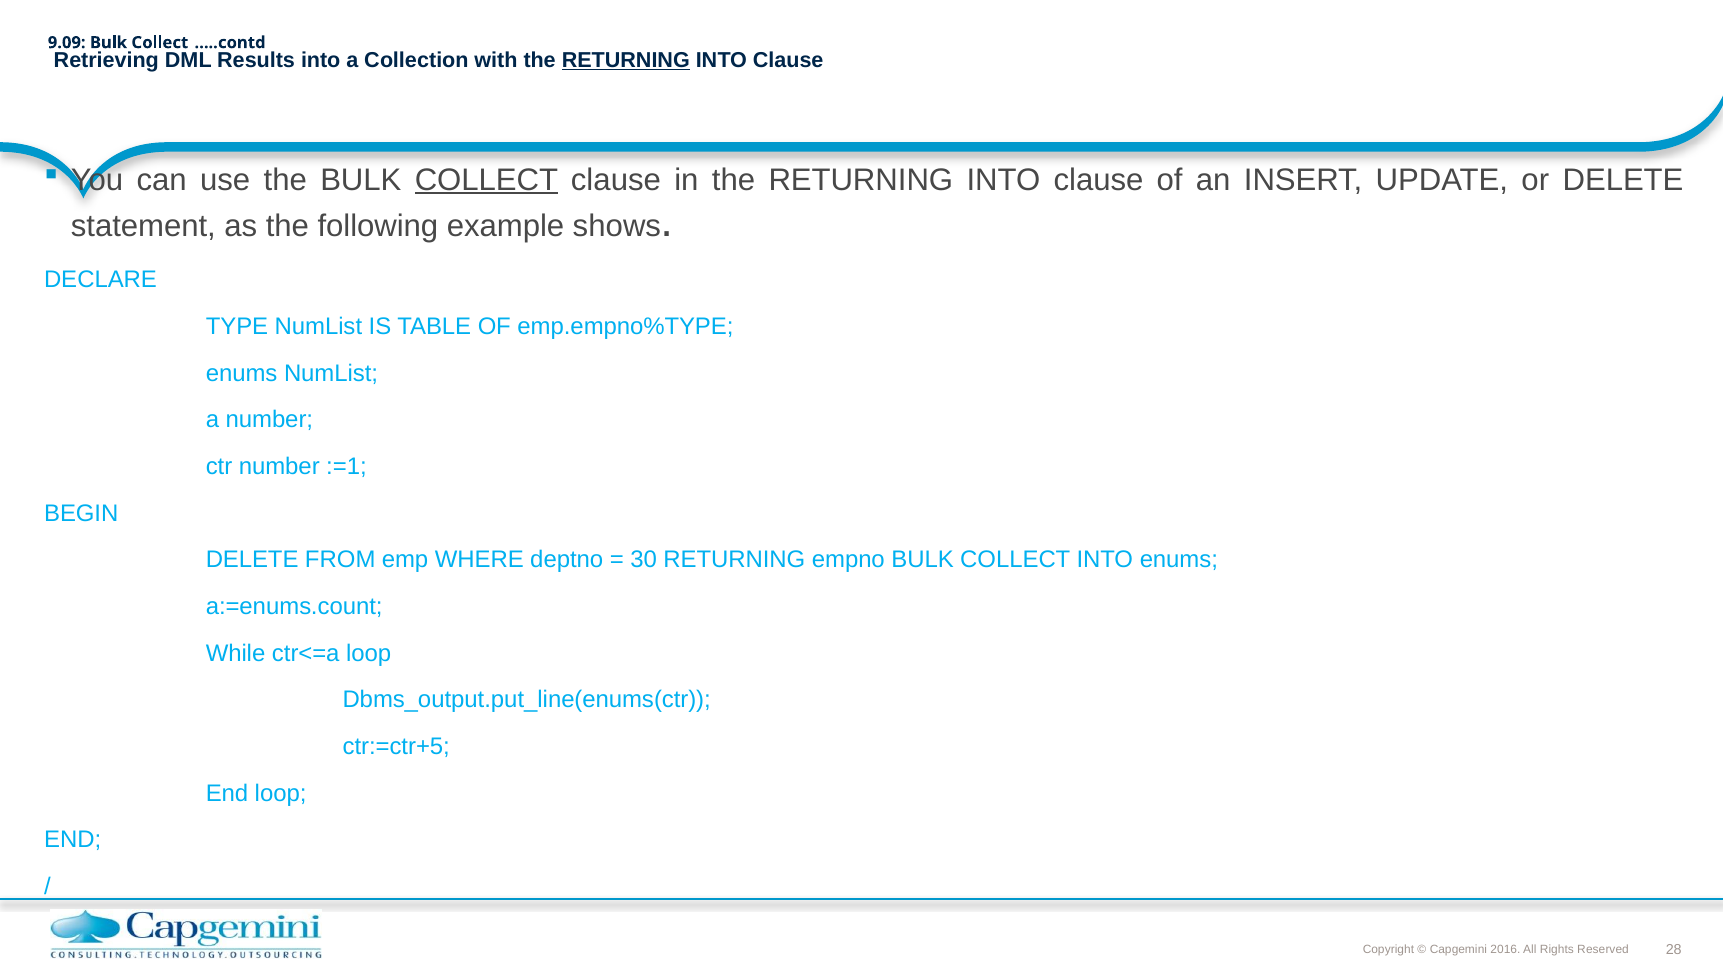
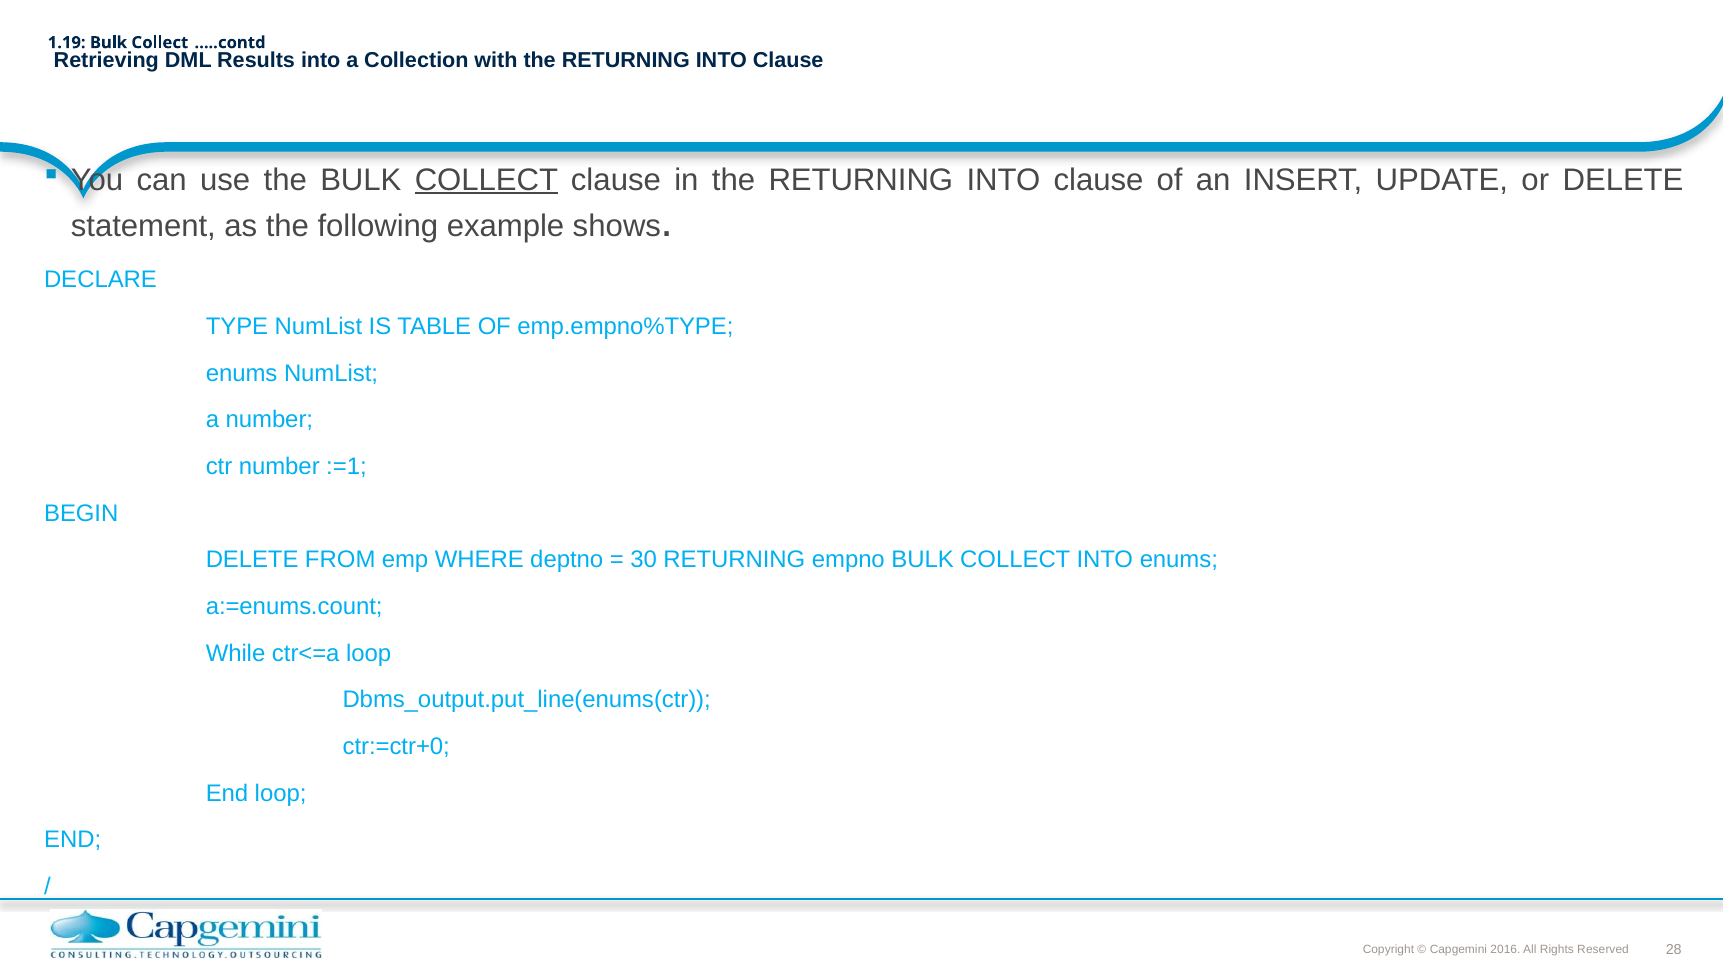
9.09: 9.09 -> 1.19
RETURNING at (626, 60) underline: present -> none
ctr:=ctr+5: ctr:=ctr+5 -> ctr:=ctr+0
